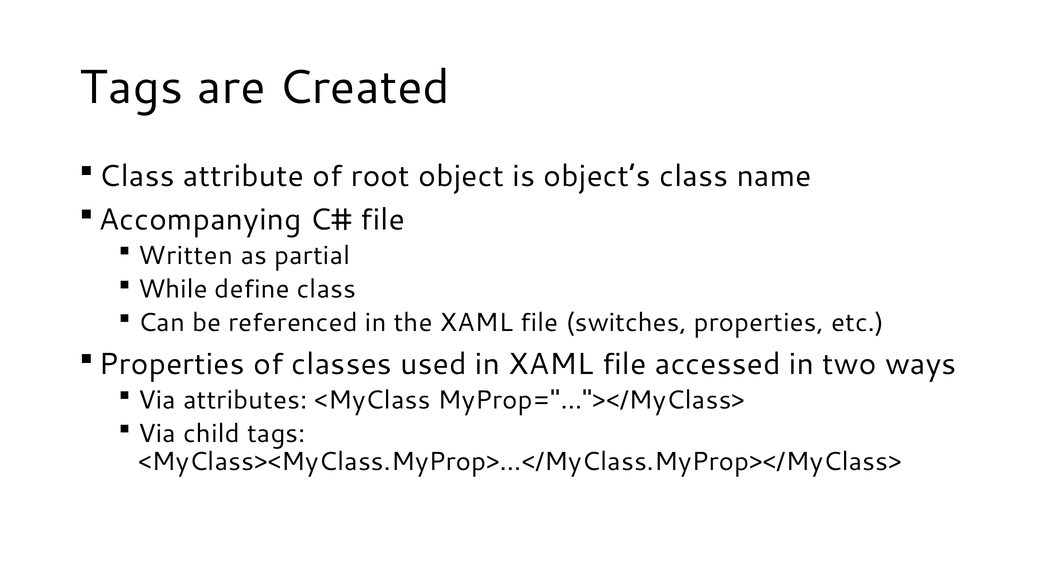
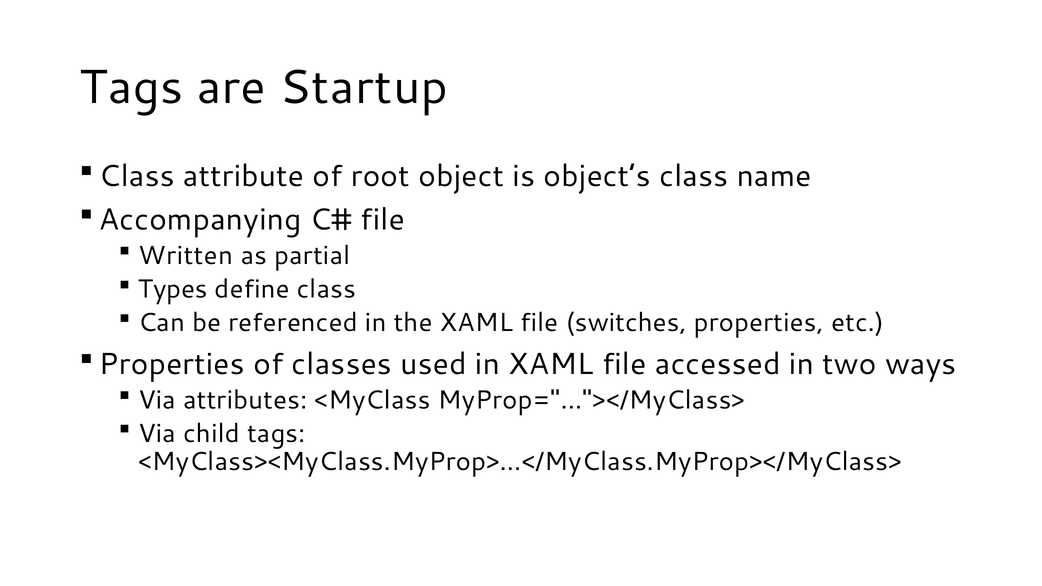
Created: Created -> Startup
While: While -> Types
